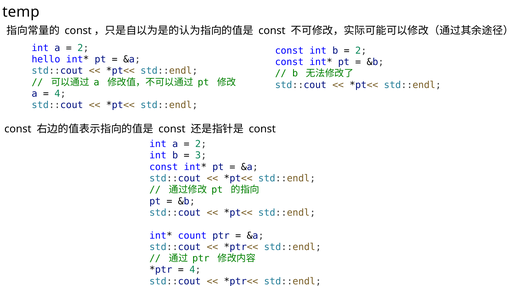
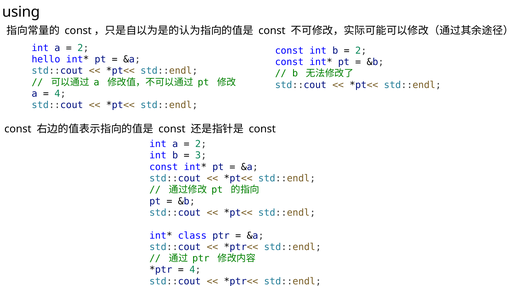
temp: temp -> using
count: count -> class
